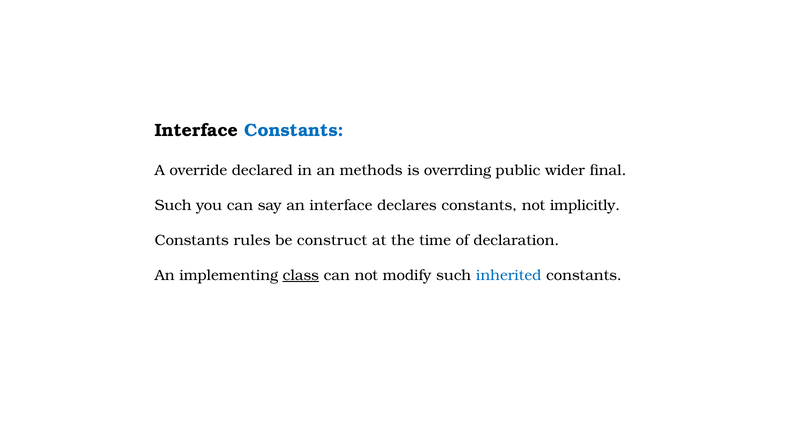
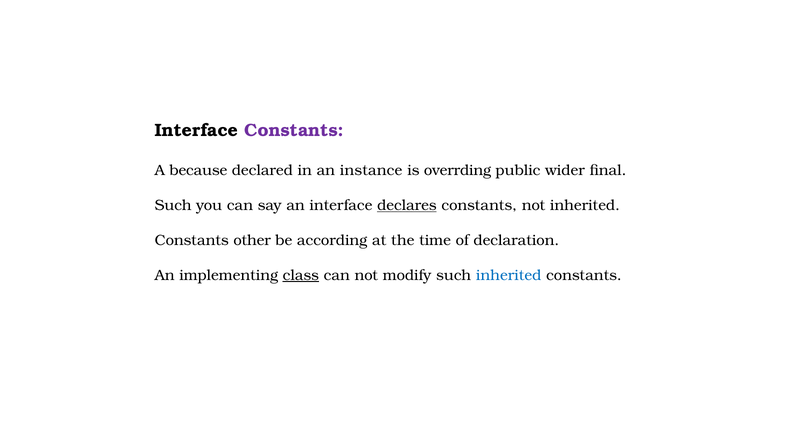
Constants at (294, 130) colour: blue -> purple
override: override -> because
methods: methods -> instance
declares underline: none -> present
not implicitly: implicitly -> inherited
rules: rules -> other
construct: construct -> according
